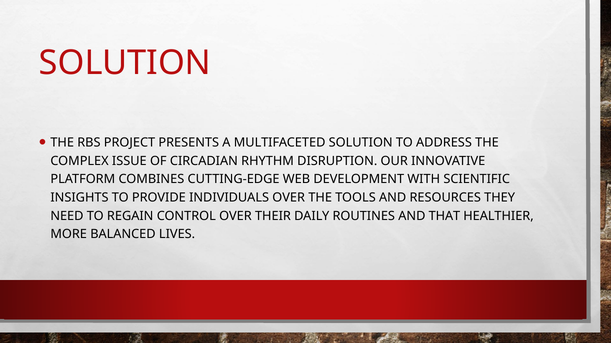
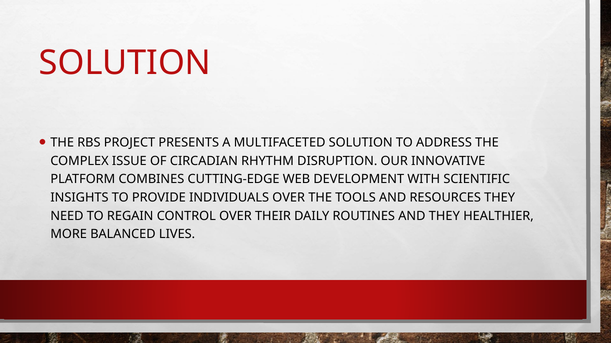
AND THAT: THAT -> THEY
